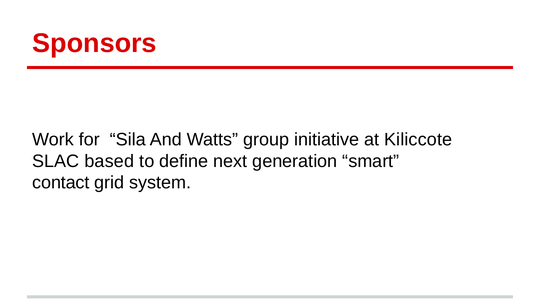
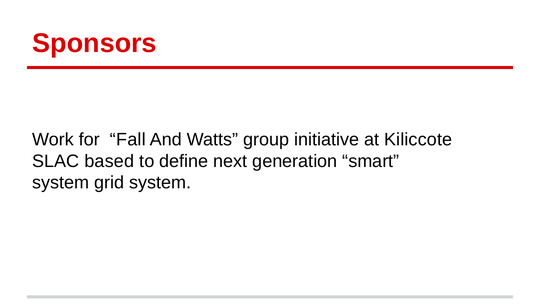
Sila: Sila -> Fall
contact at (61, 183): contact -> system
